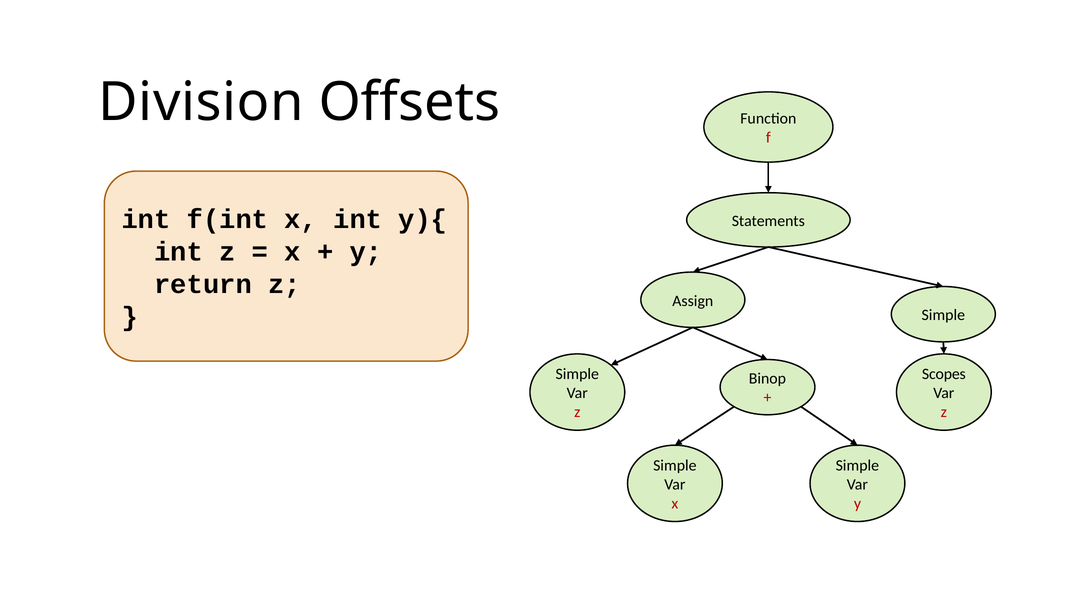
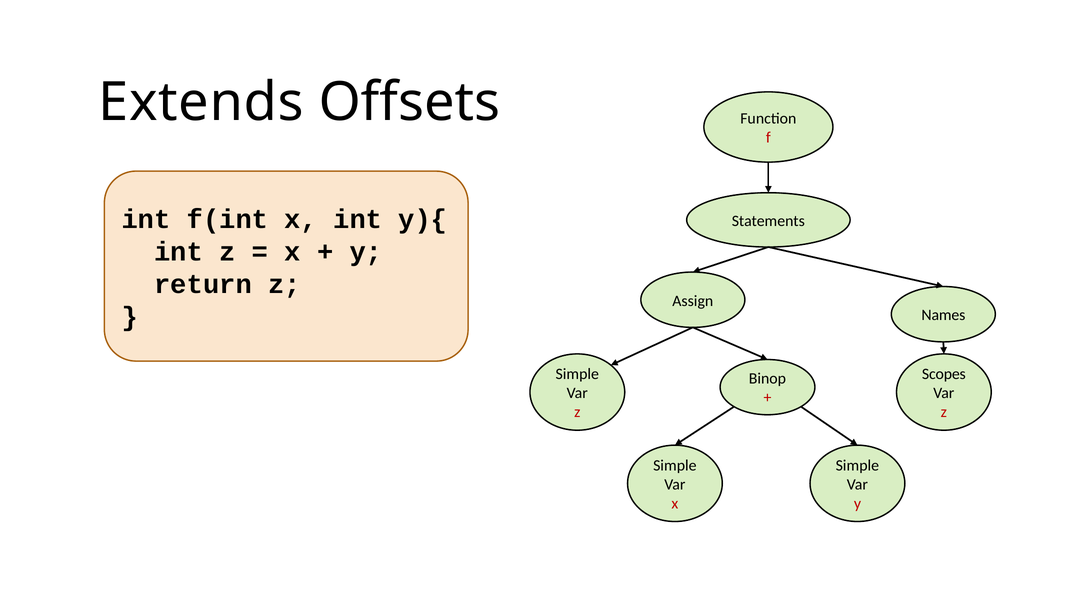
Division: Division -> Extends
Simple at (943, 315): Simple -> Names
